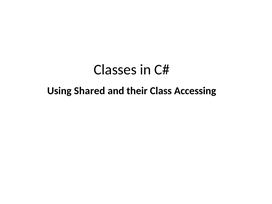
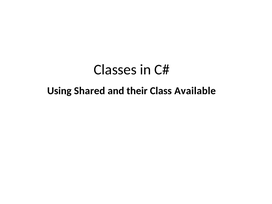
Accessing: Accessing -> Available
